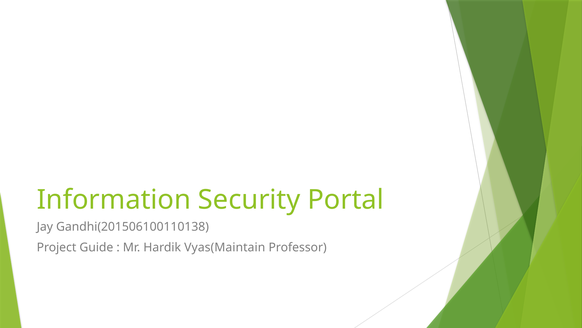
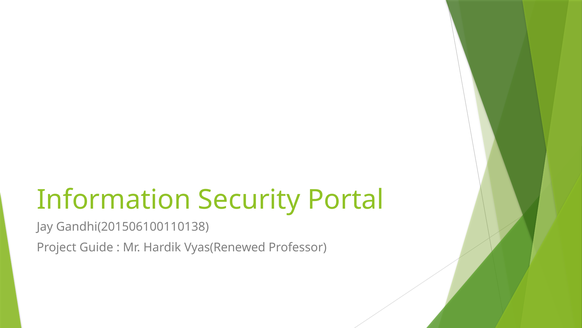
Vyas(Maintain: Vyas(Maintain -> Vyas(Renewed
